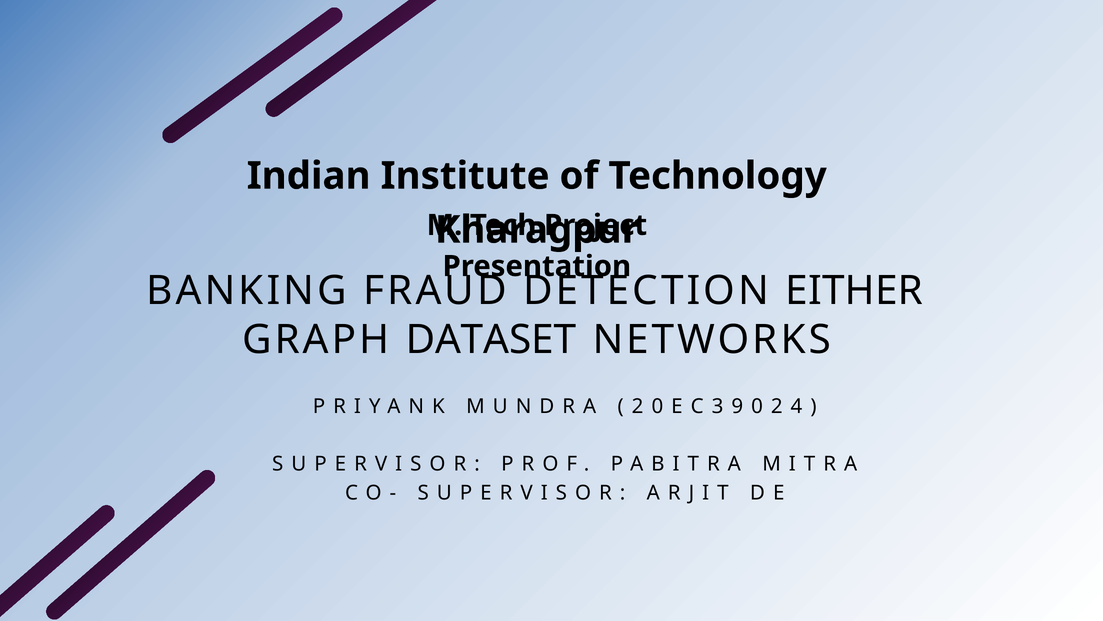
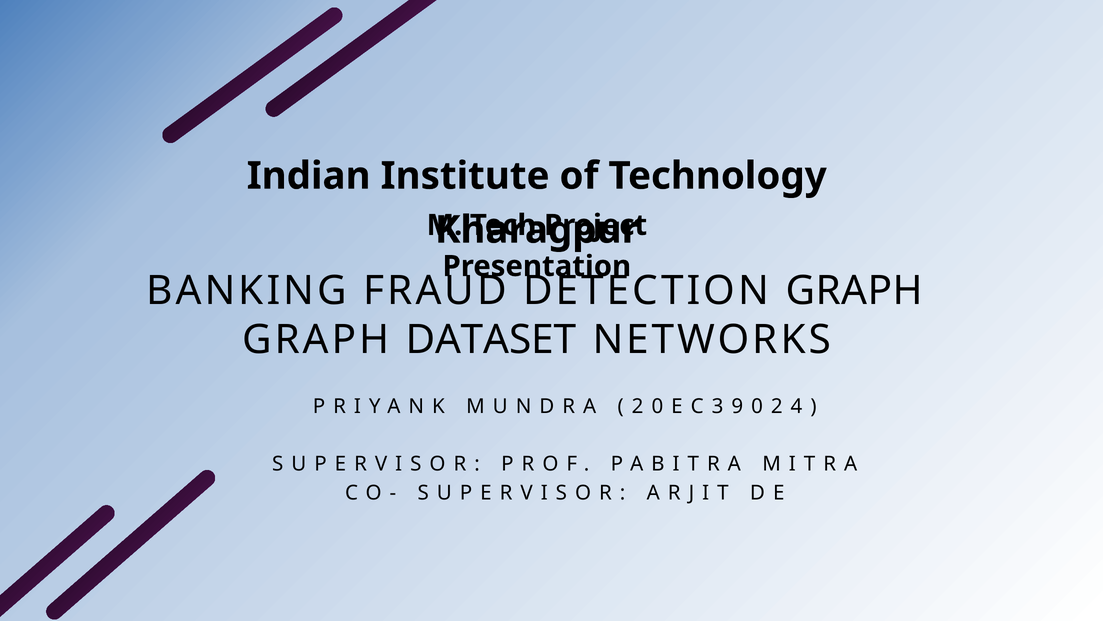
DETECTION EITHER: EITHER -> GRAPH
